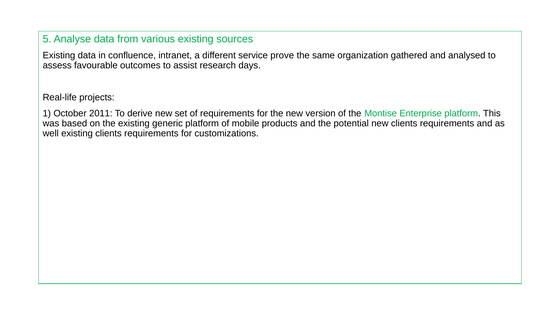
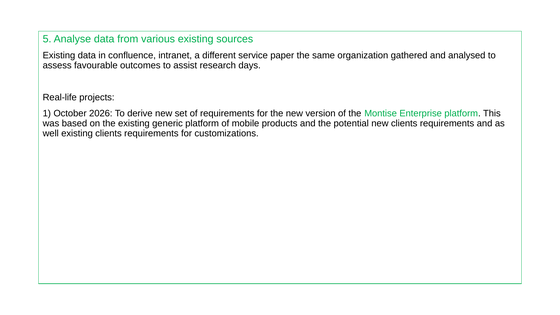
prove: prove -> paper
2011: 2011 -> 2026
